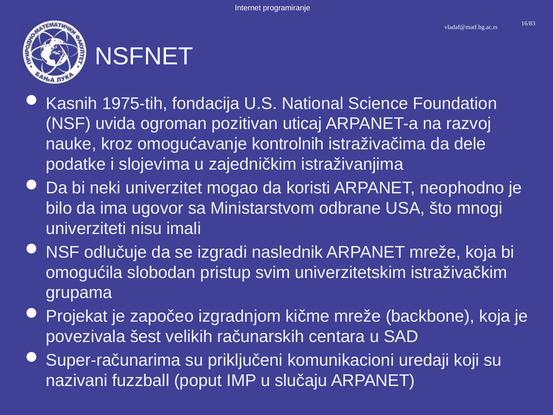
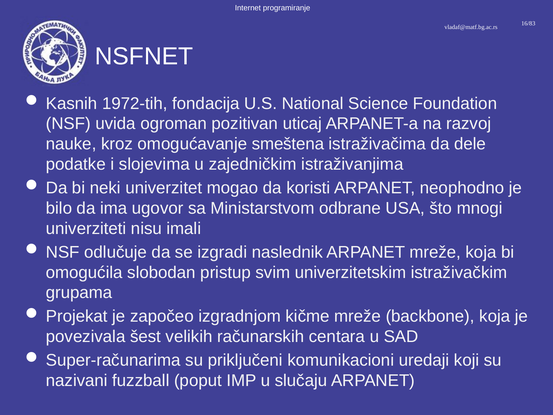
1975-tih: 1975-tih -> 1972-tih
kontrolnih: kontrolnih -> smeštena
